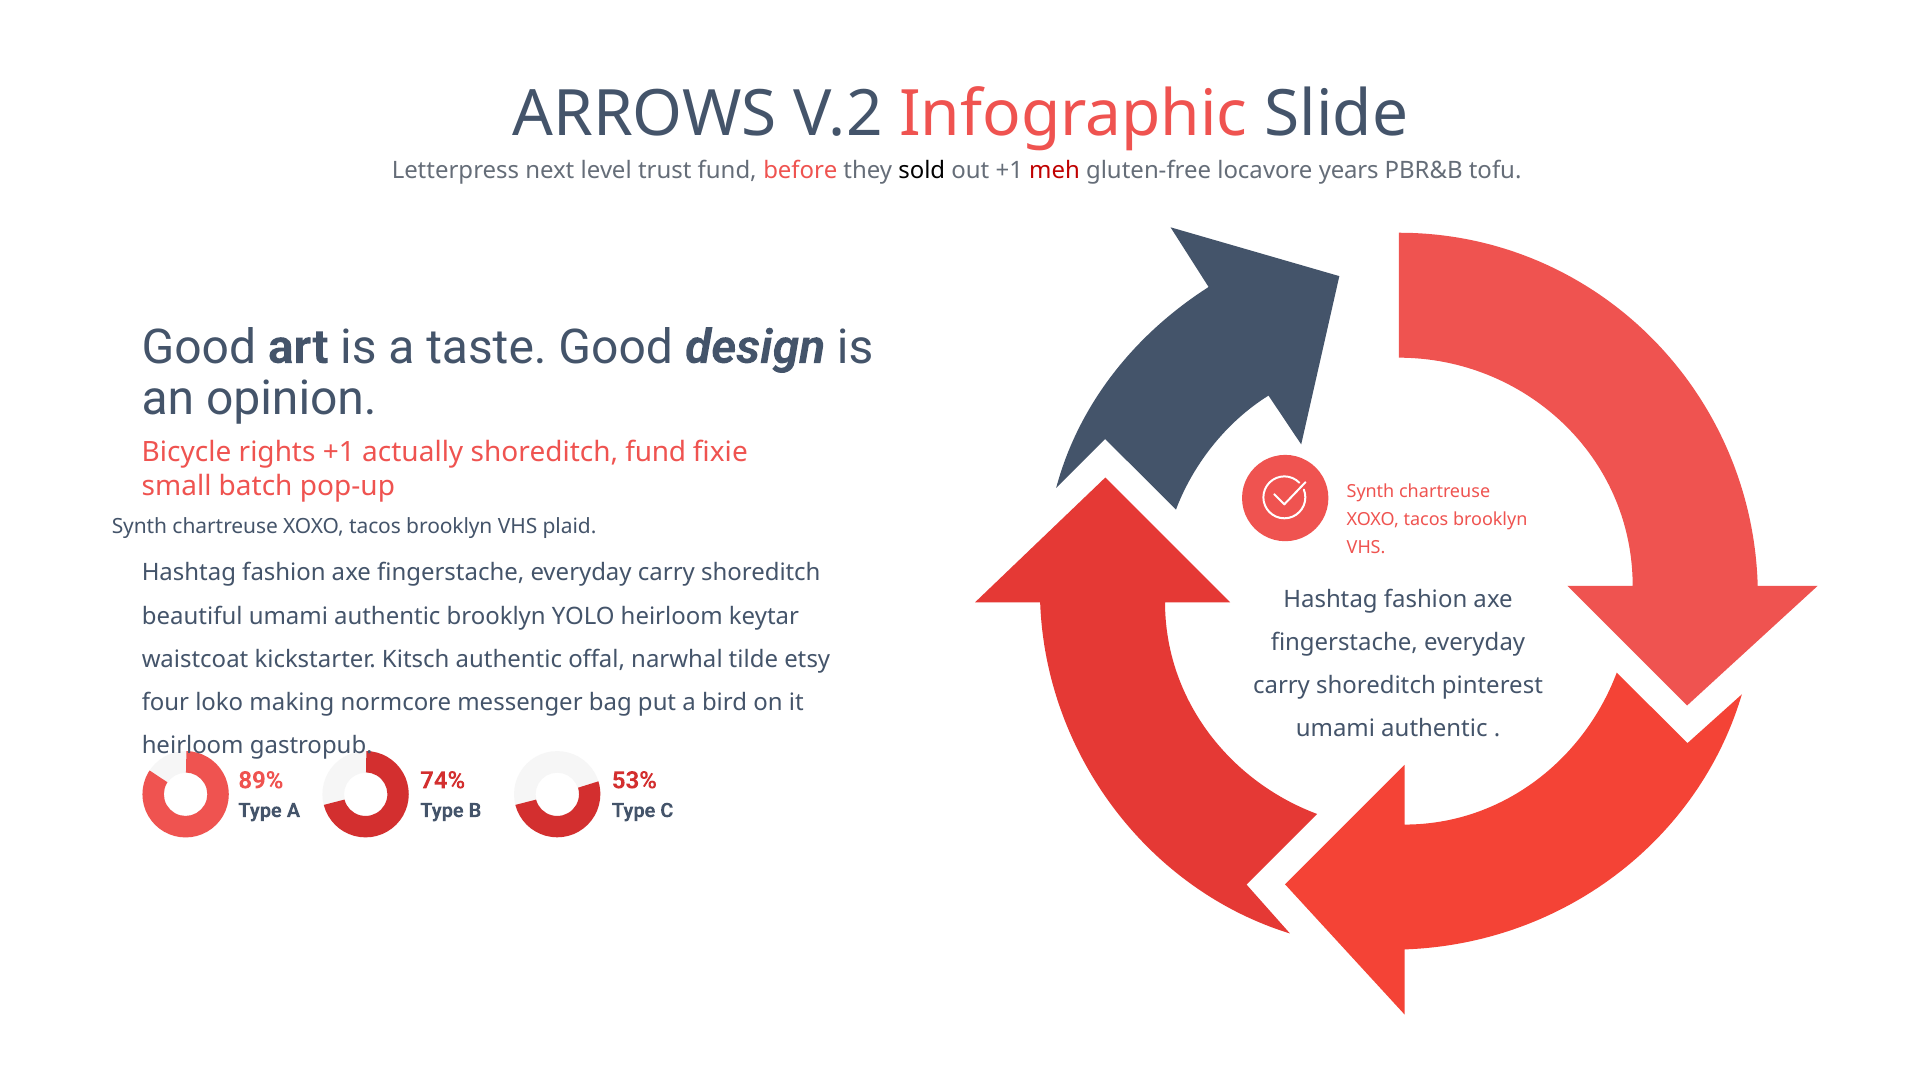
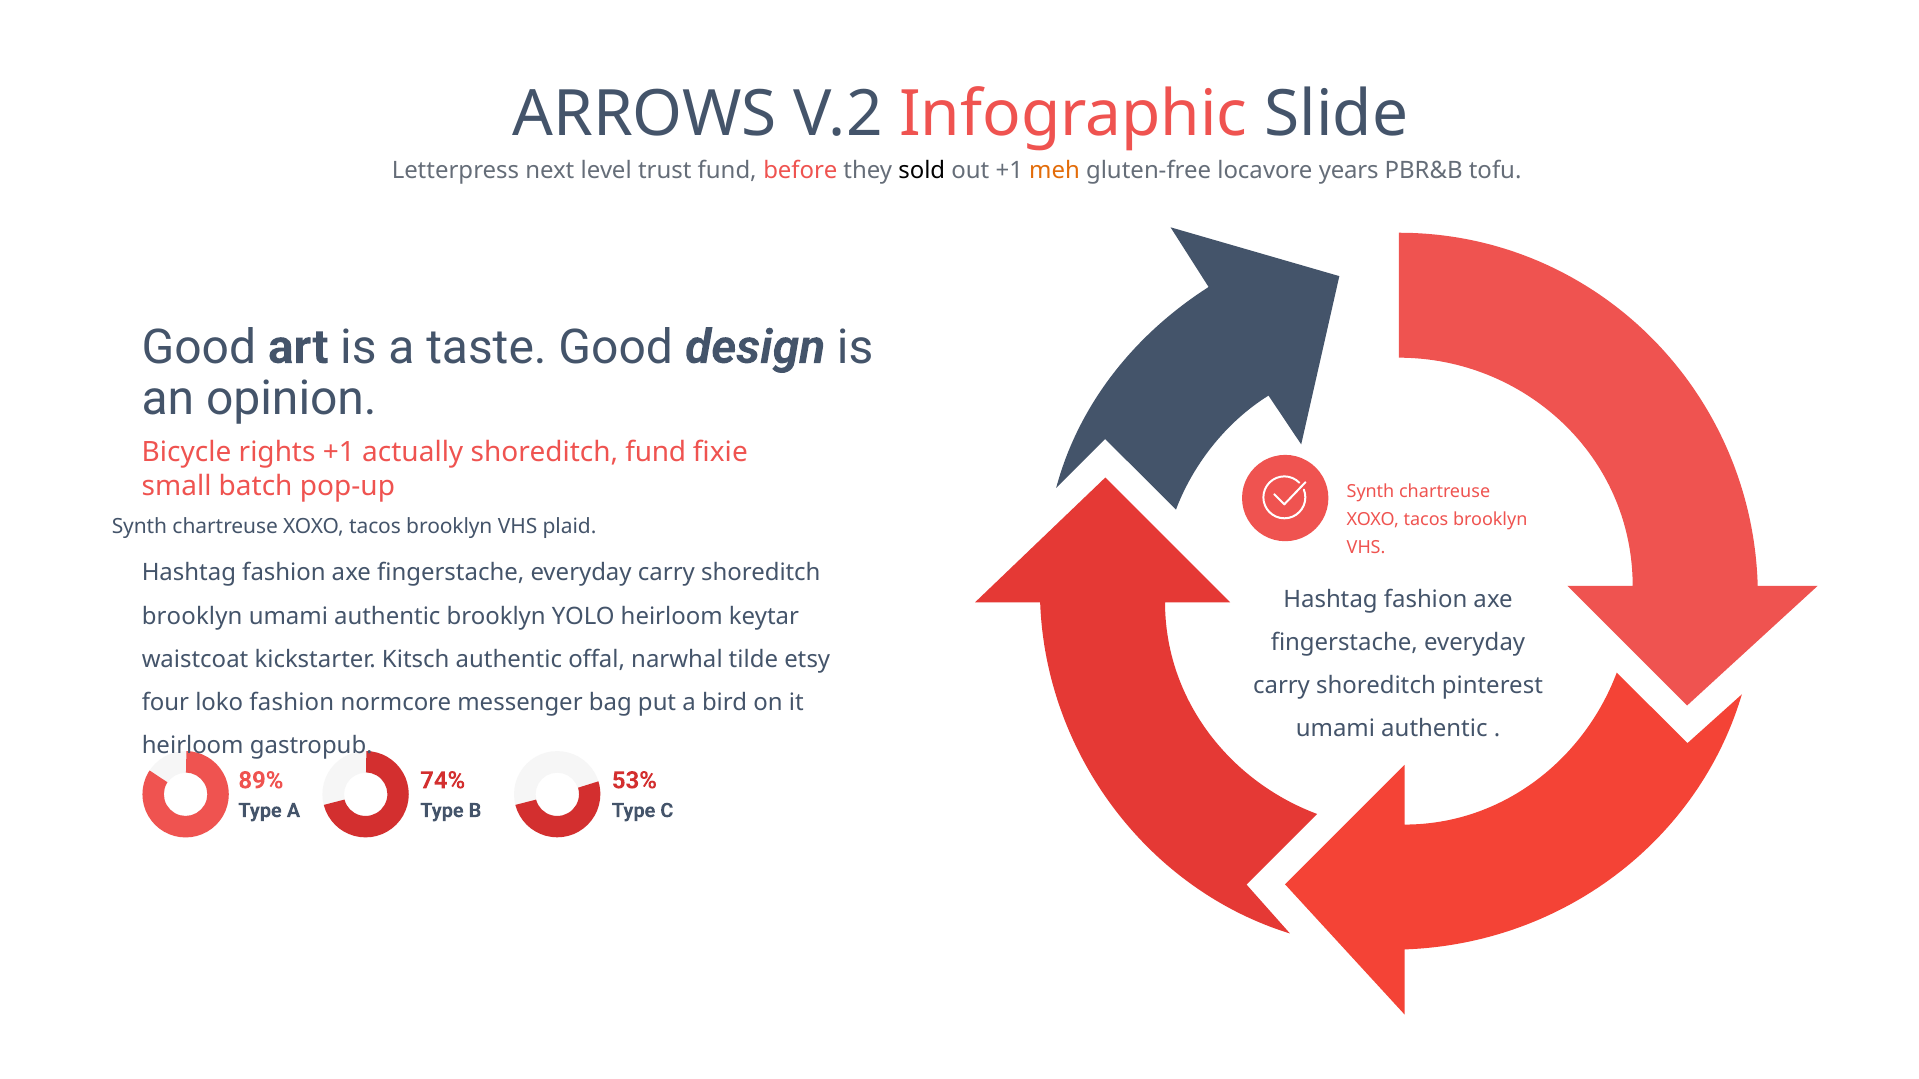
meh colour: red -> orange
beautiful at (192, 616): beautiful -> brooklyn
loko making: making -> fashion
